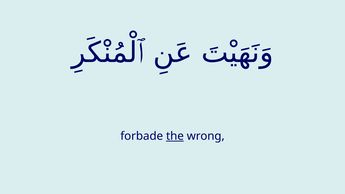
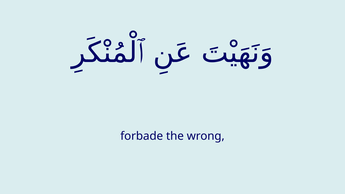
the underline: present -> none
